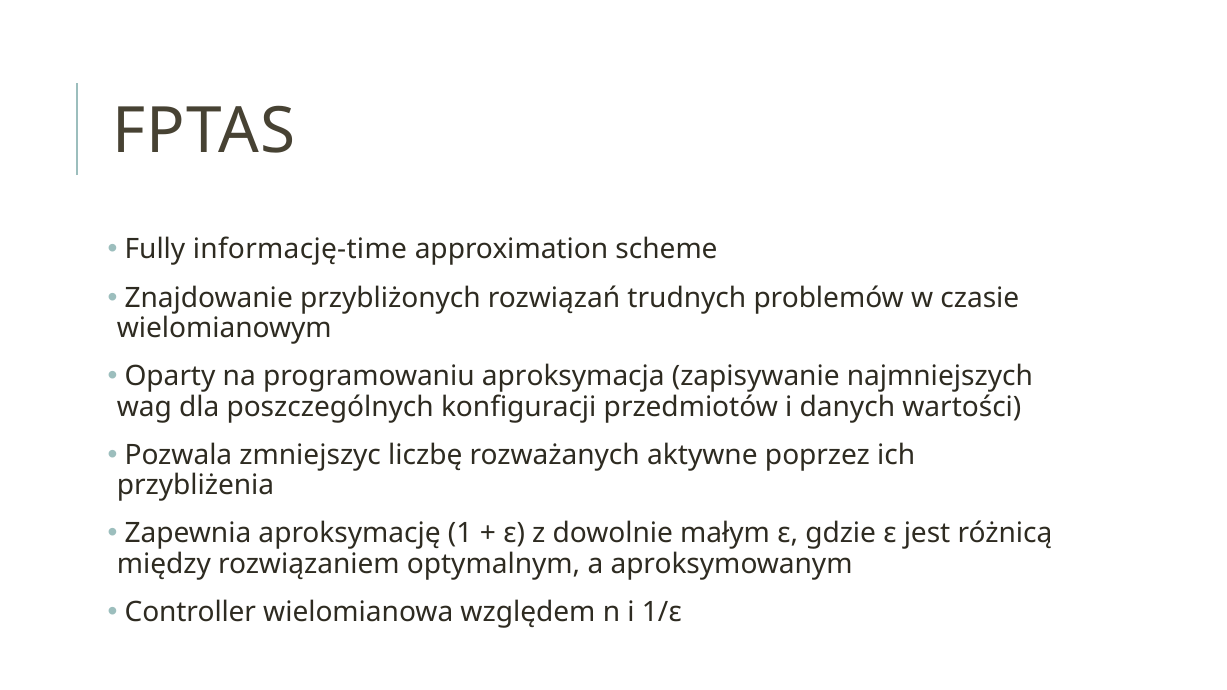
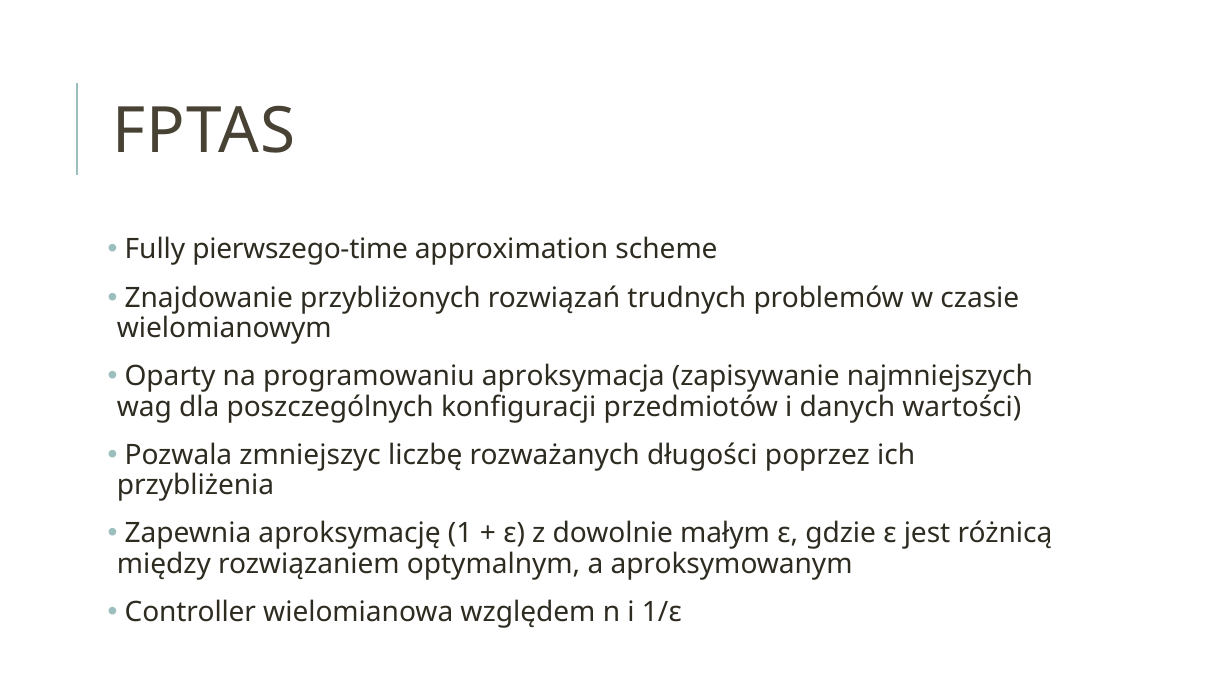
informację-time: informację-time -> pierwszego-time
aktywne: aktywne -> długości
